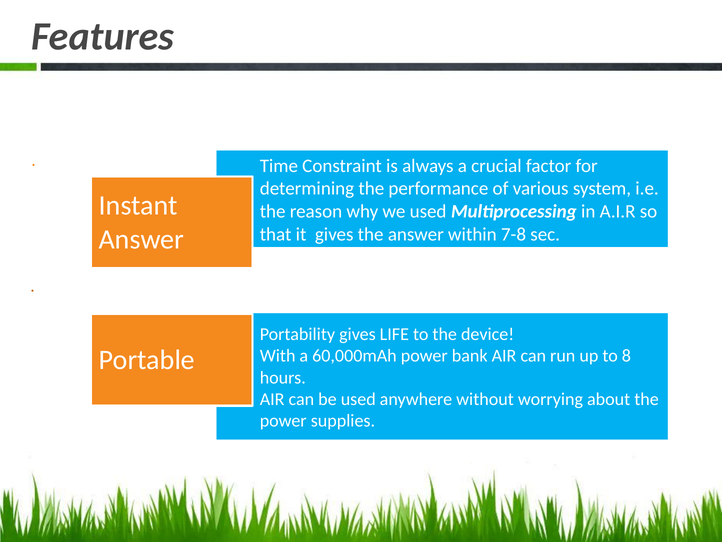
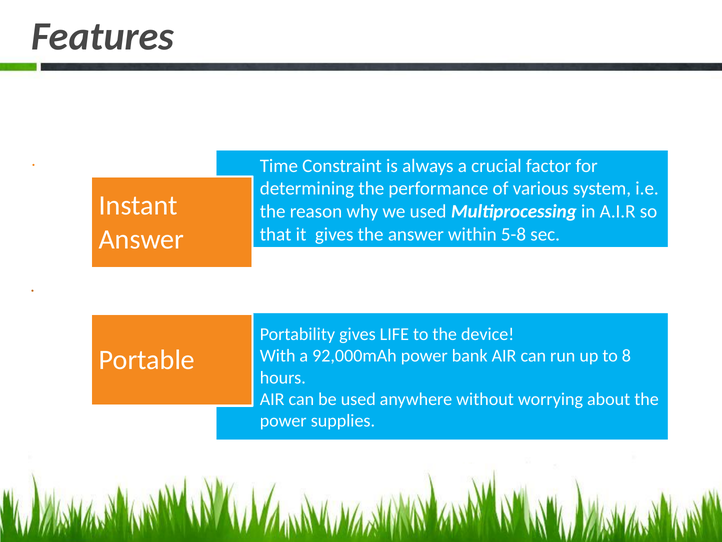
7-8: 7-8 -> 5-8
60,000mAh: 60,000mAh -> 92,000mAh
